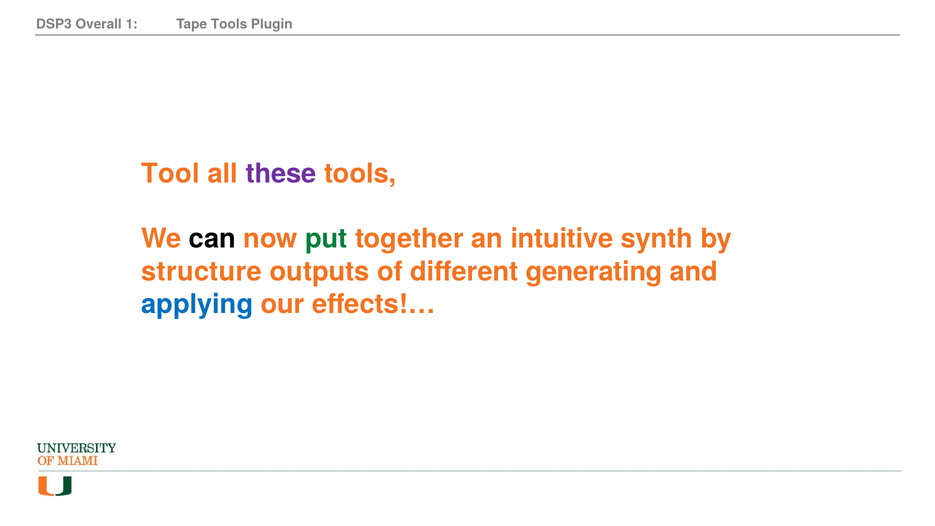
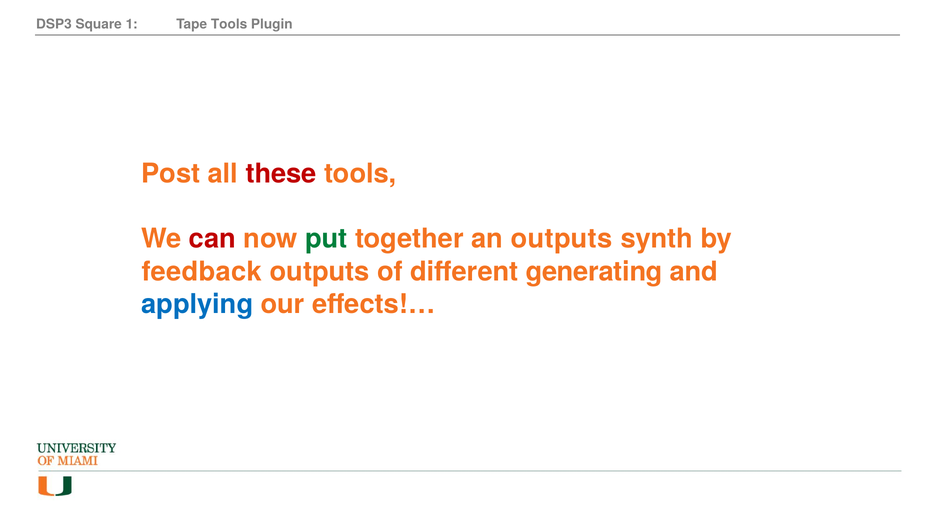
Overall: Overall -> Square
Tool: Tool -> Post
these colour: purple -> red
can colour: black -> red
an intuitive: intuitive -> outputs
structure: structure -> feedback
